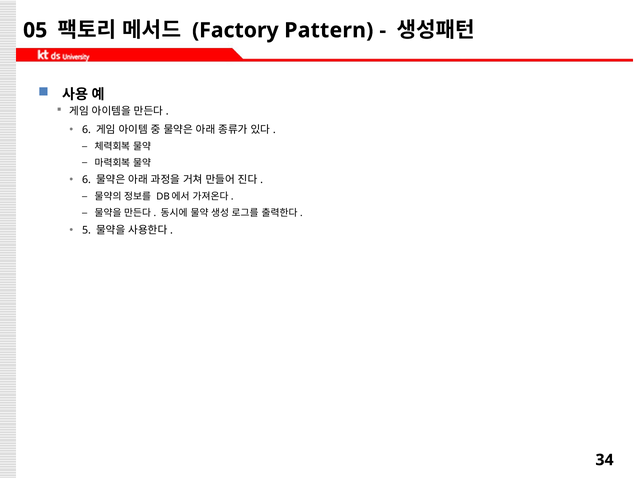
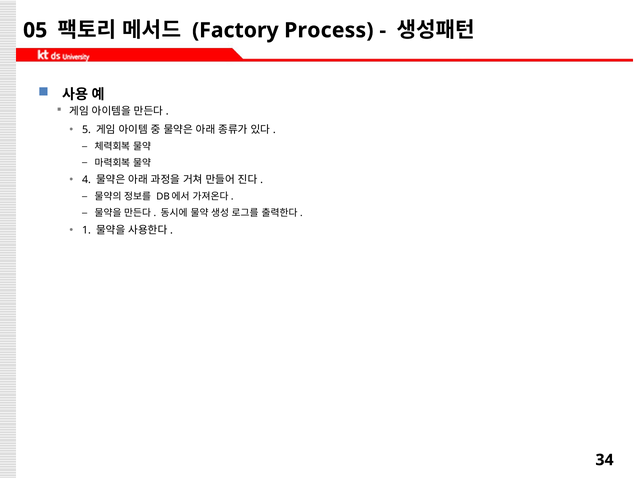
Pattern: Pattern -> Process
6 at (86, 130): 6 -> 5
6 at (86, 180): 6 -> 4
5: 5 -> 1
